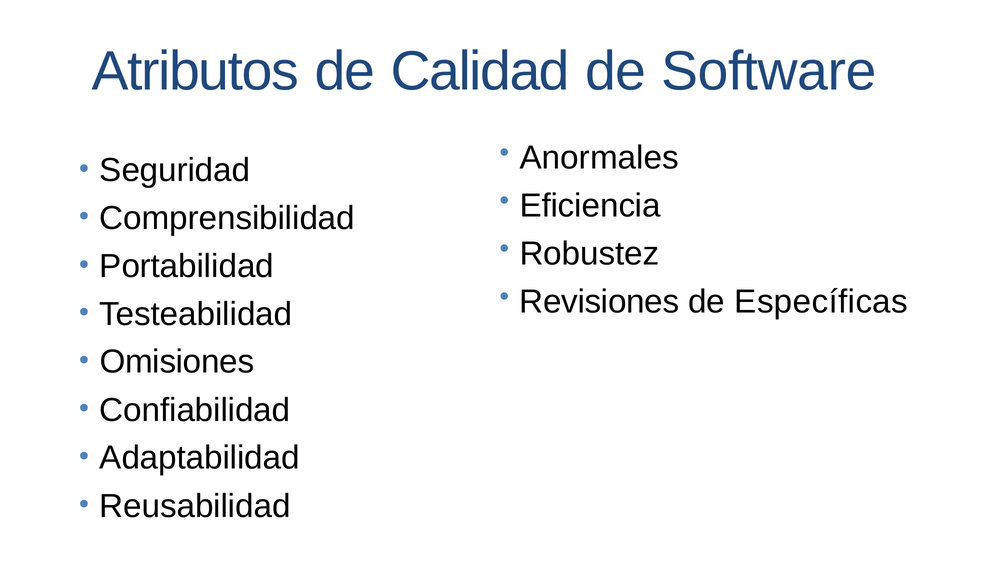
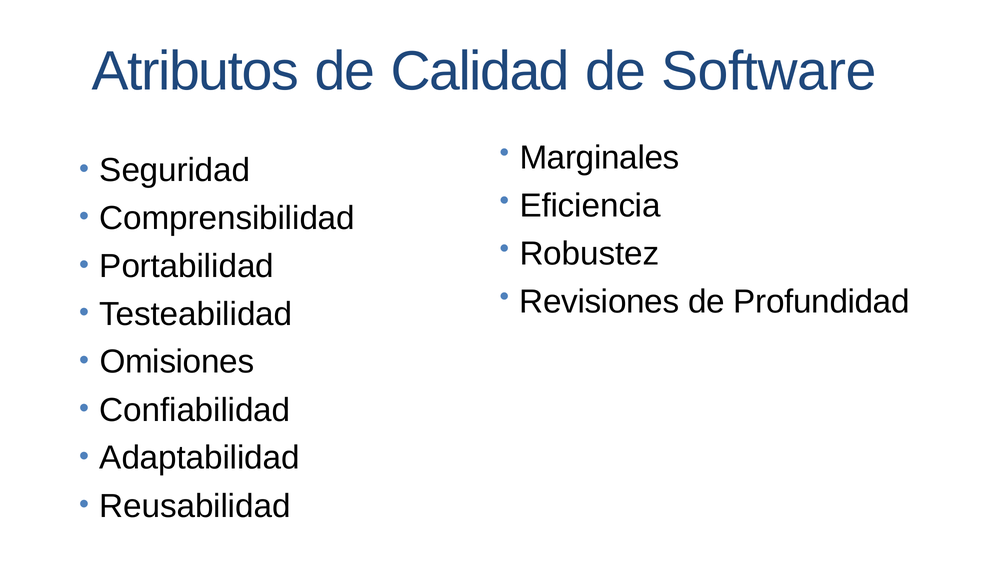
Anormales: Anormales -> Marginales
Específicas: Específicas -> Profundidad
